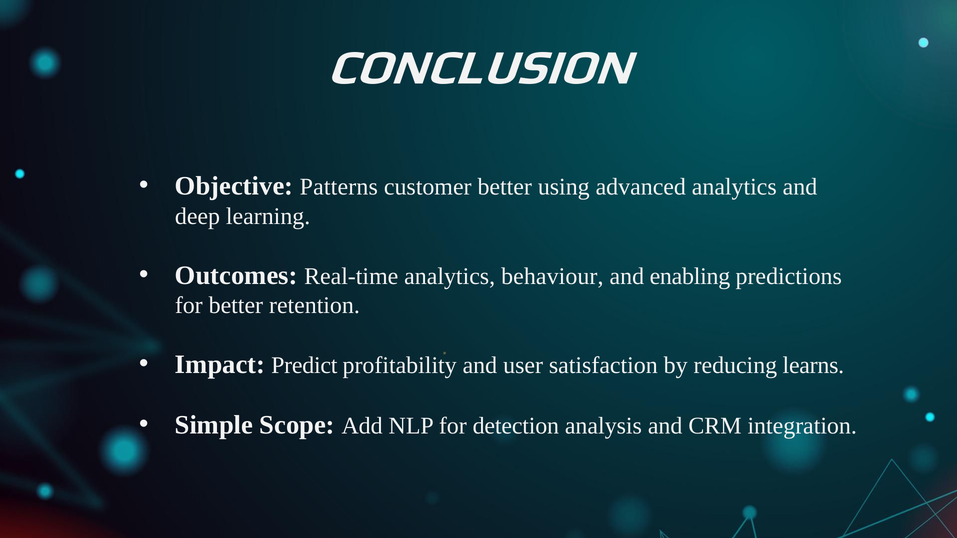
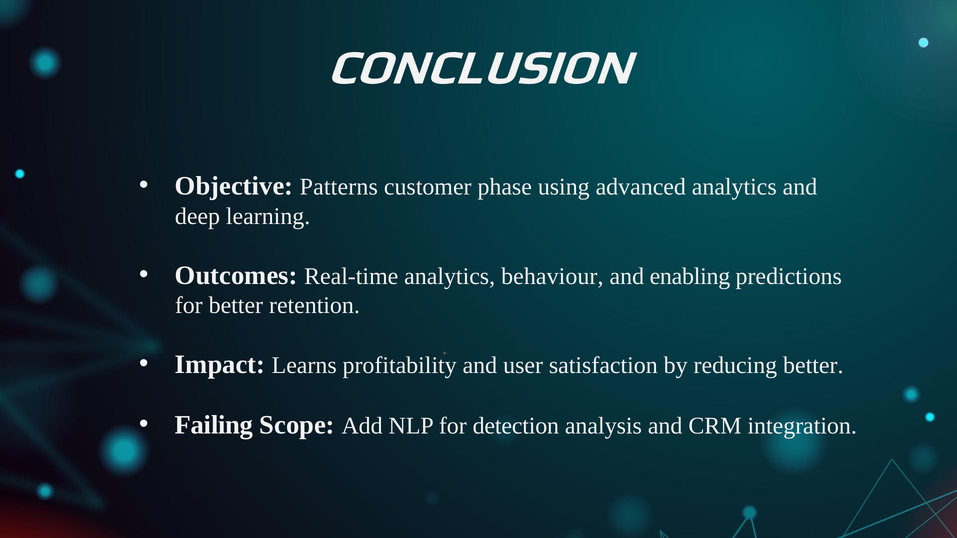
customer better: better -> phase
Predict: Predict -> Learns
reducing learns: learns -> better
Simple: Simple -> Failing
